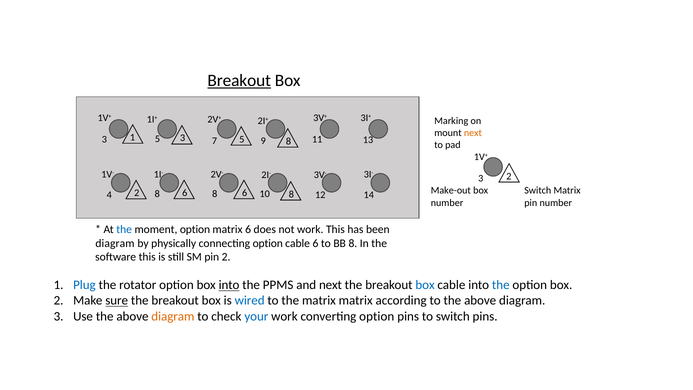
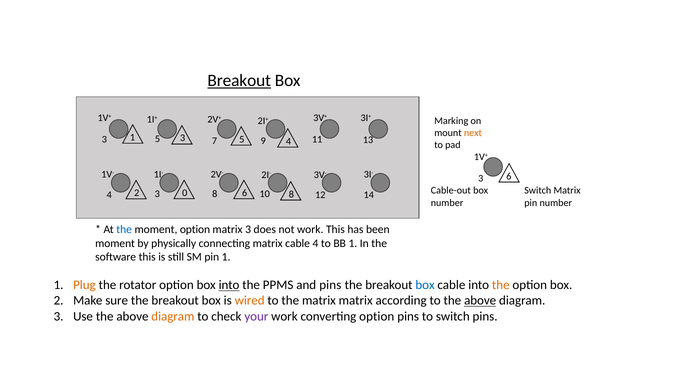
8 at (288, 141): 8 -> 4
3 2: 2 -> 6
Make-out: Make-out -> Cable-out
2 6: 6 -> 0
4 8: 8 -> 3
matrix 6: 6 -> 3
diagram at (115, 243): diagram -> moment
connecting option: option -> matrix
cable 6: 6 -> 4
BB 8: 8 -> 1
pin 2: 2 -> 1
Plug colour: blue -> orange
and next: next -> pins
the at (501, 285) colour: blue -> orange
sure underline: present -> none
wired colour: blue -> orange
above at (480, 301) underline: none -> present
your colour: blue -> purple
